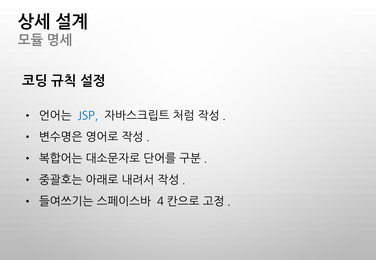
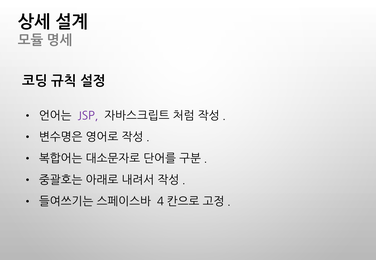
JSP colour: blue -> purple
